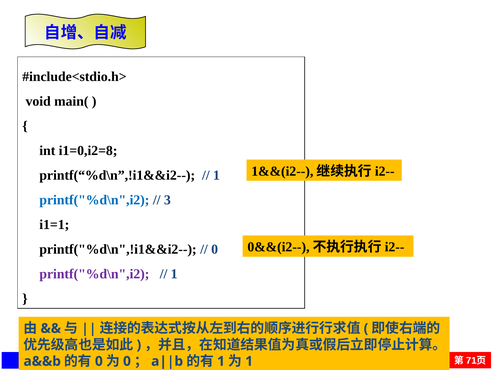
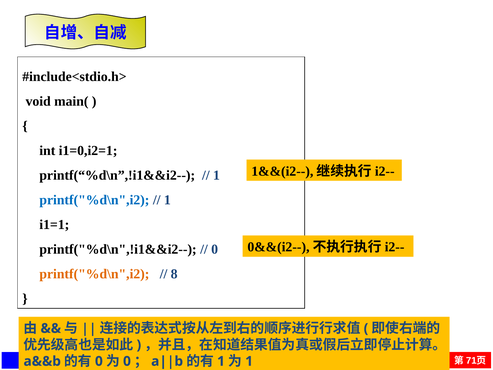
i1=0,i2=8: i1=0,i2=8 -> i1=0,i2=1
3 at (167, 200): 3 -> 1
printf("%d\n",i2 at (94, 274) colour: purple -> orange
1 at (174, 274): 1 -> 8
